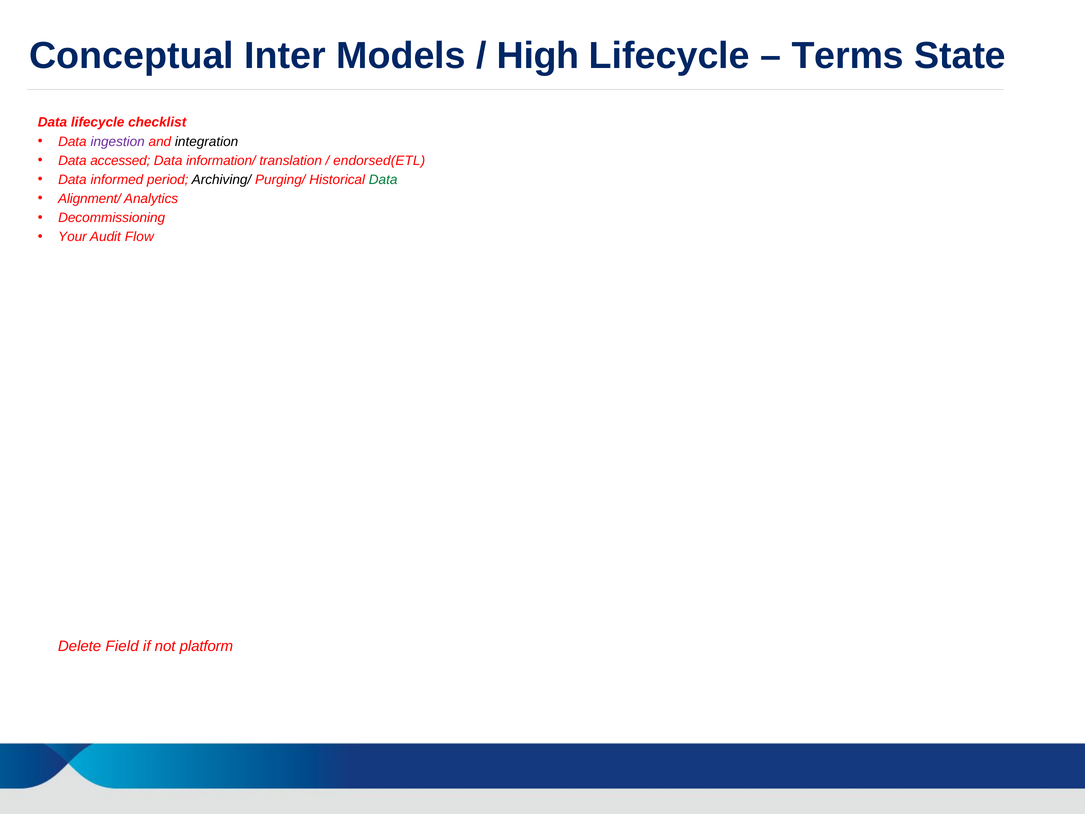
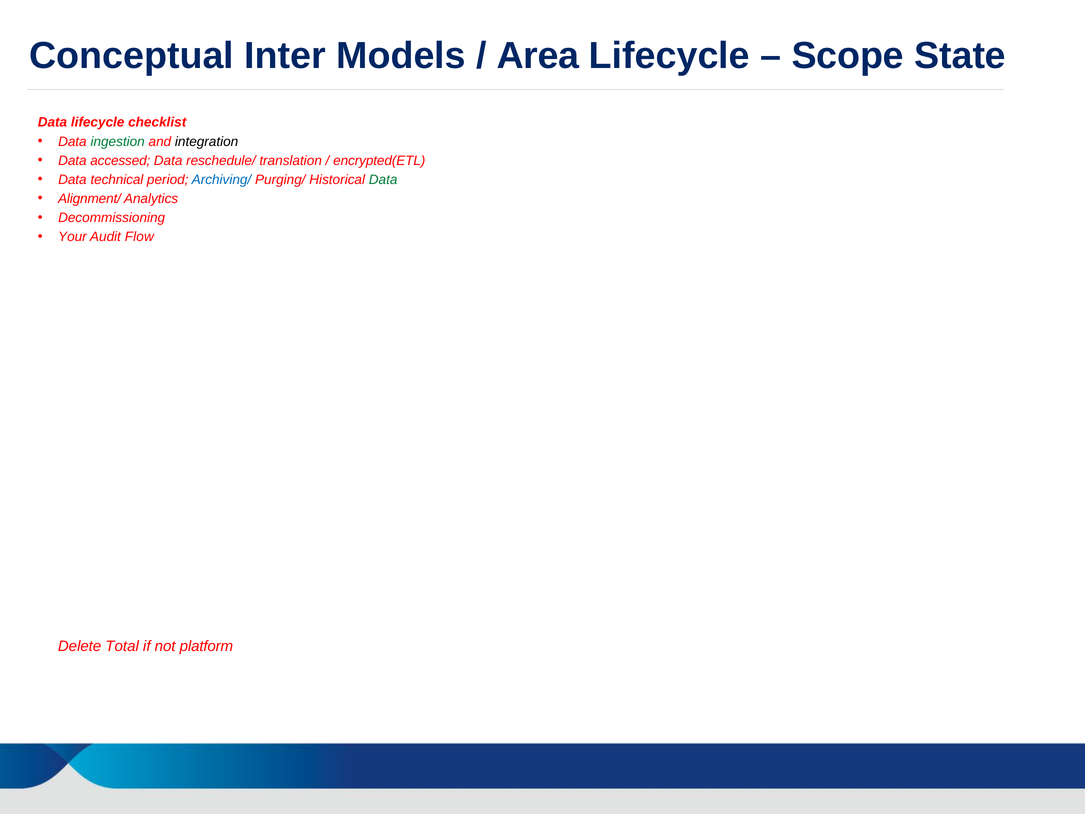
High: High -> Area
Terms: Terms -> Scope
ingestion colour: purple -> green
information/: information/ -> reschedule/
endorsed(ETL: endorsed(ETL -> encrypted(ETL
informed: informed -> technical
Archiving/ colour: black -> blue
Field: Field -> Total
